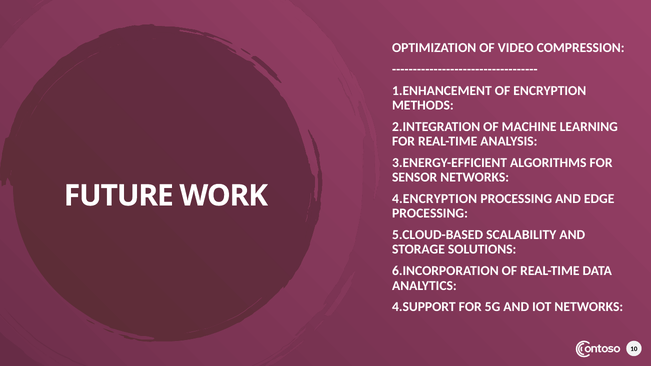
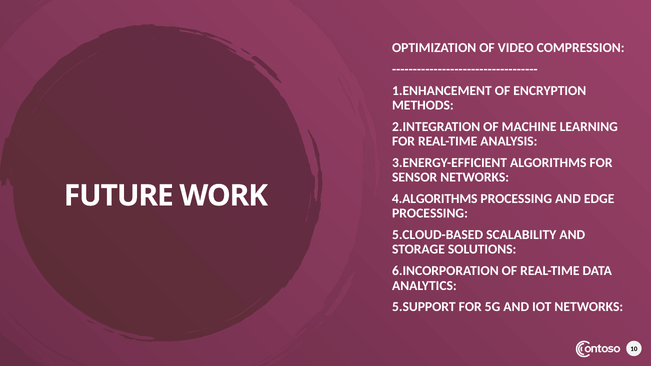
4.ENCRYPTION: 4.ENCRYPTION -> 4.ALGORITHMS
4.SUPPORT: 4.SUPPORT -> 5.SUPPORT
